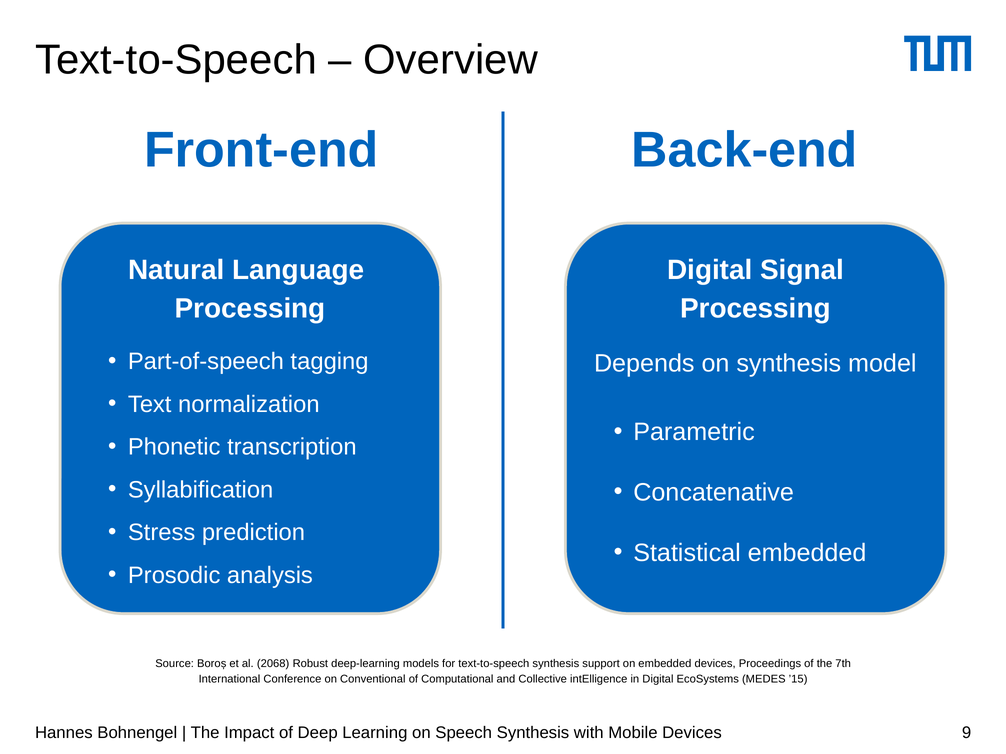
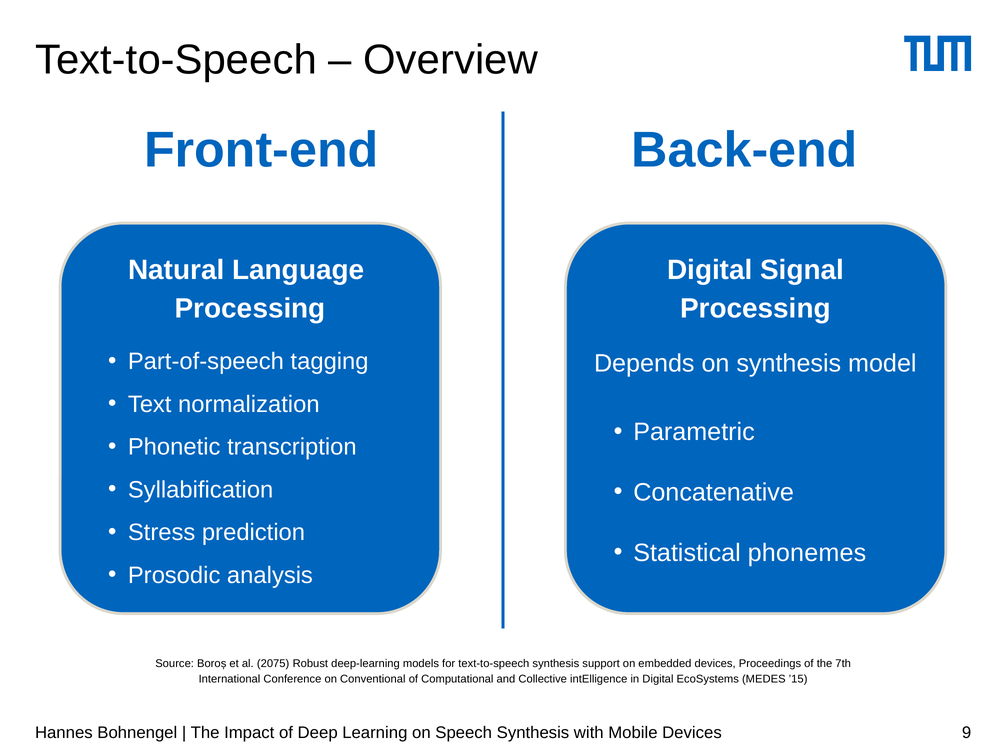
Statistical embedded: embedded -> phonemes
2068: 2068 -> 2075
